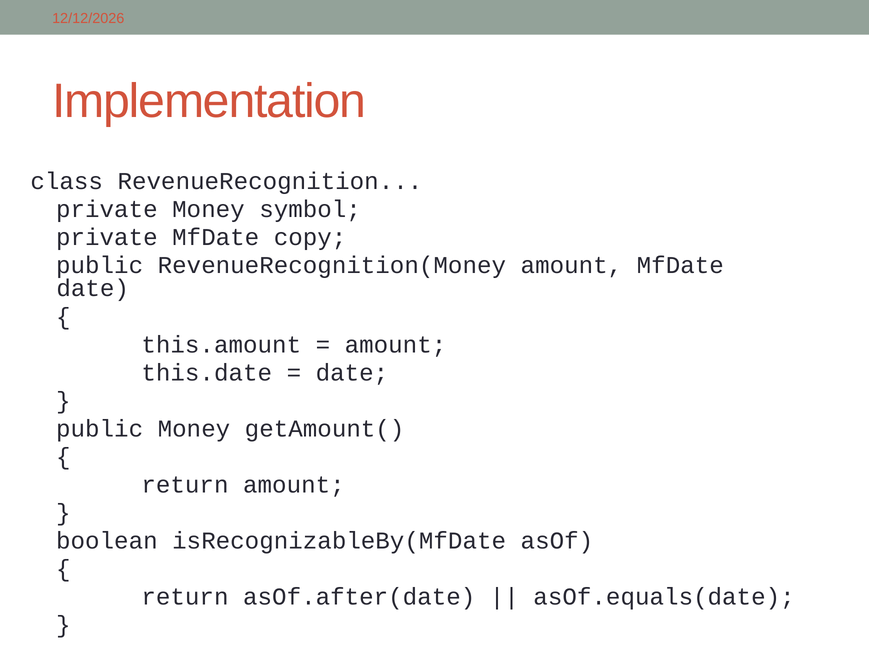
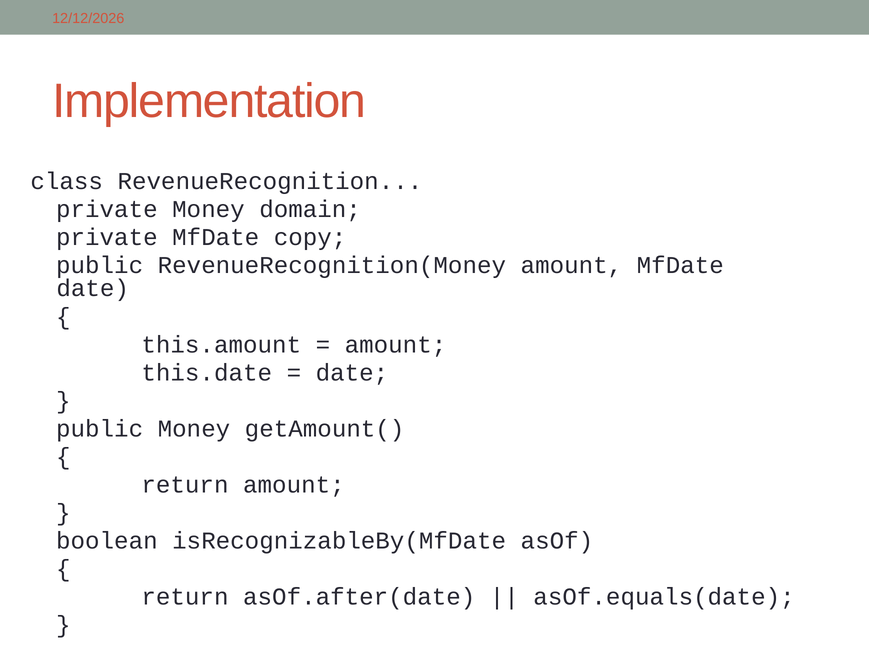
symbol: symbol -> domain
